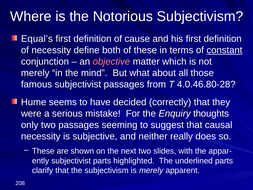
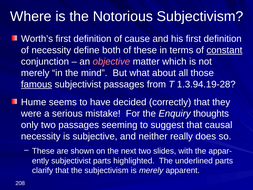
Equal’s: Equal’s -> Worth’s
famous underline: none -> present
4.0.46.80-28: 4.0.46.80-28 -> 1.3.94.19-28
